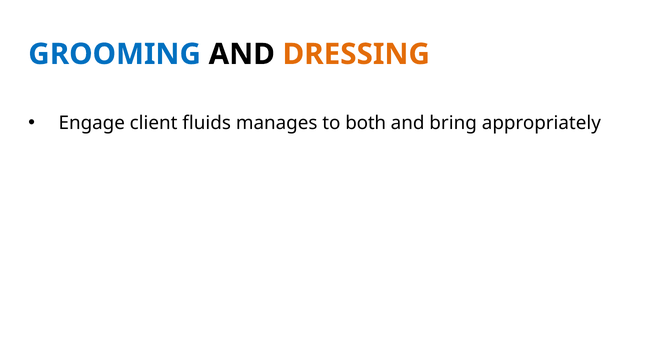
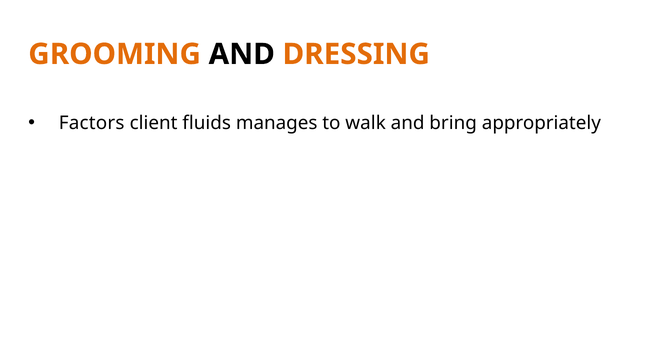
GROOMING colour: blue -> orange
Engage: Engage -> Factors
both: both -> walk
